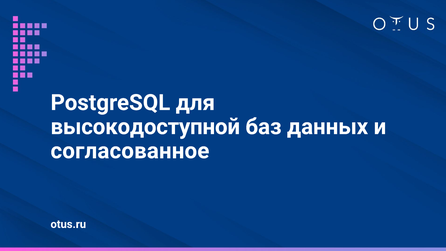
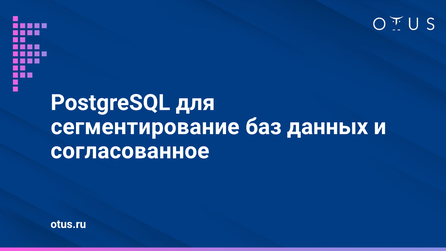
высокодоступной: высокодоступной -> сегментирование
